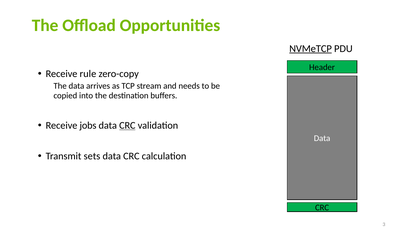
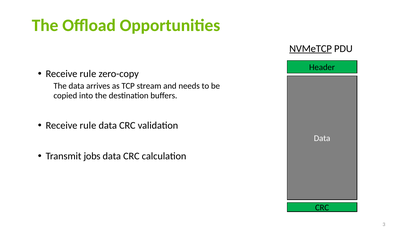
jobs at (88, 125): jobs -> rule
CRC at (127, 125) underline: present -> none
sets: sets -> jobs
